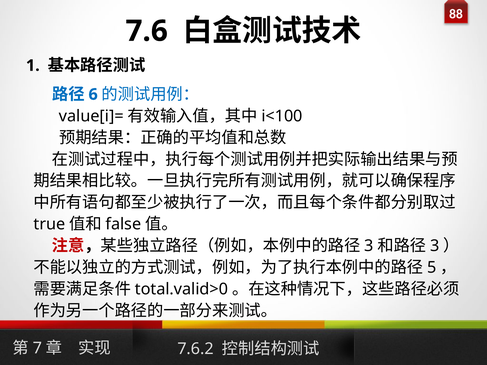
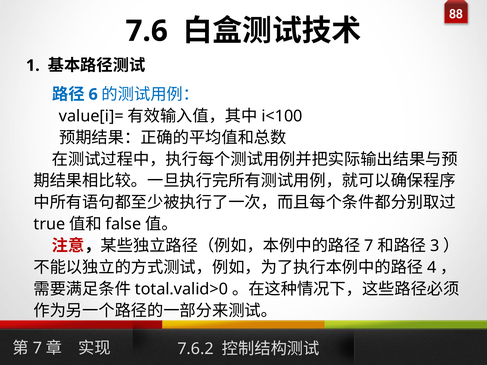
3 at (369, 246): 3 -> 7
5: 5 -> 4
